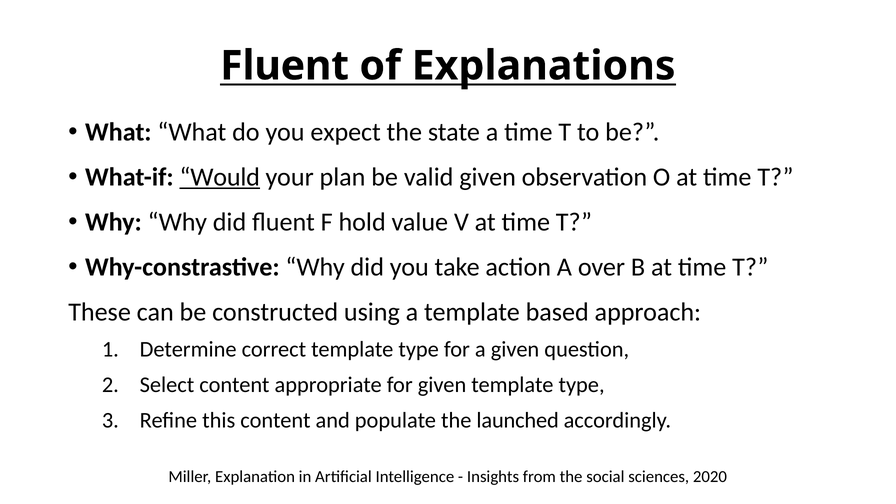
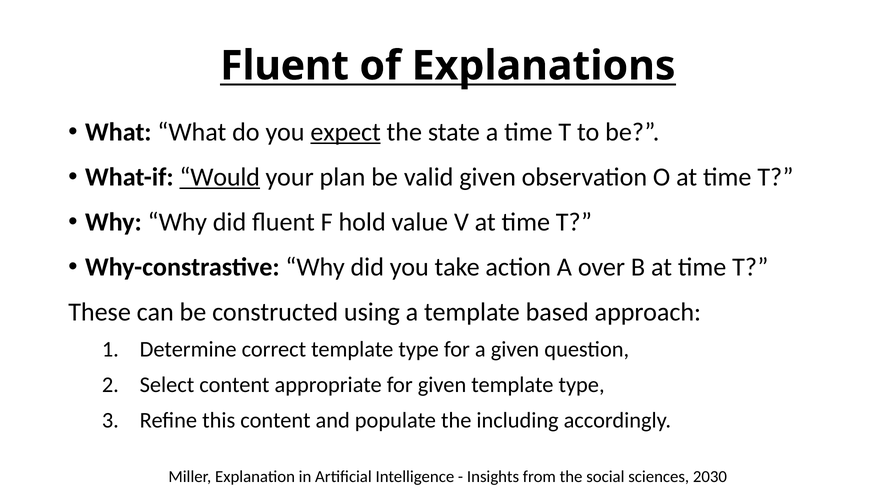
expect underline: none -> present
launched: launched -> including
2020: 2020 -> 2030
